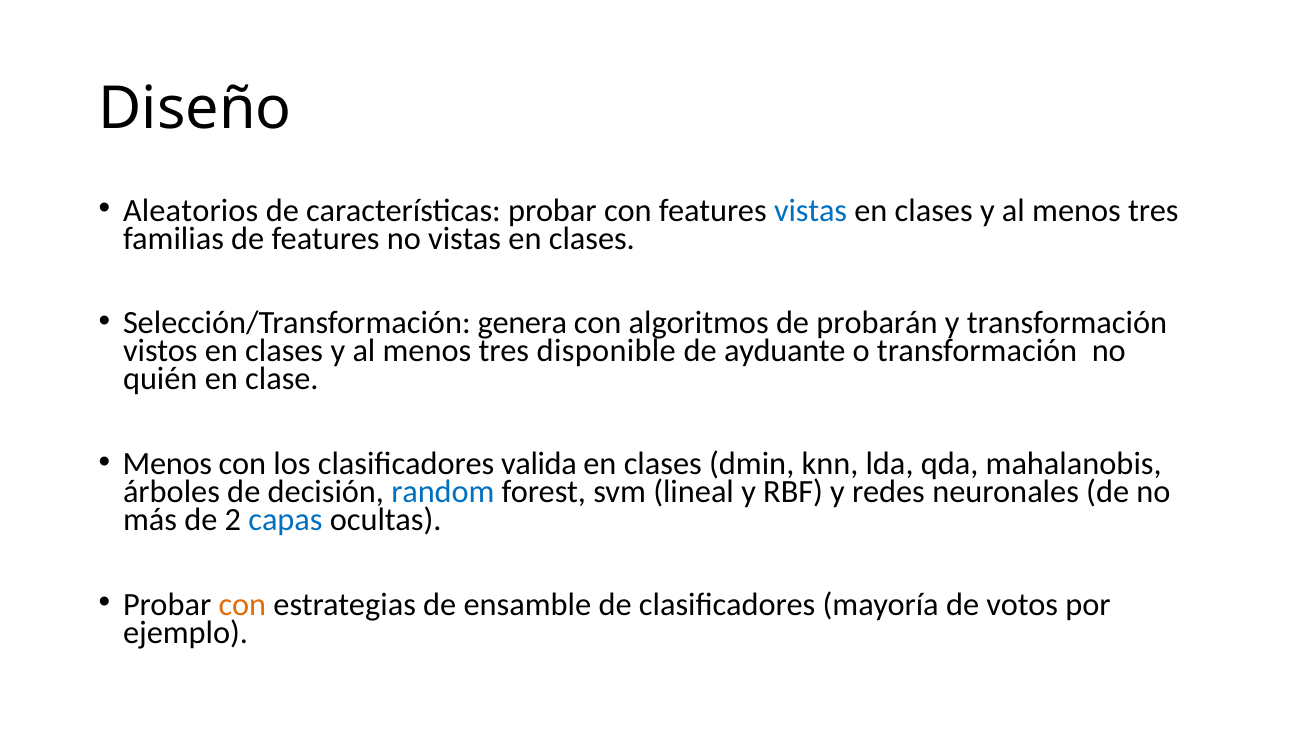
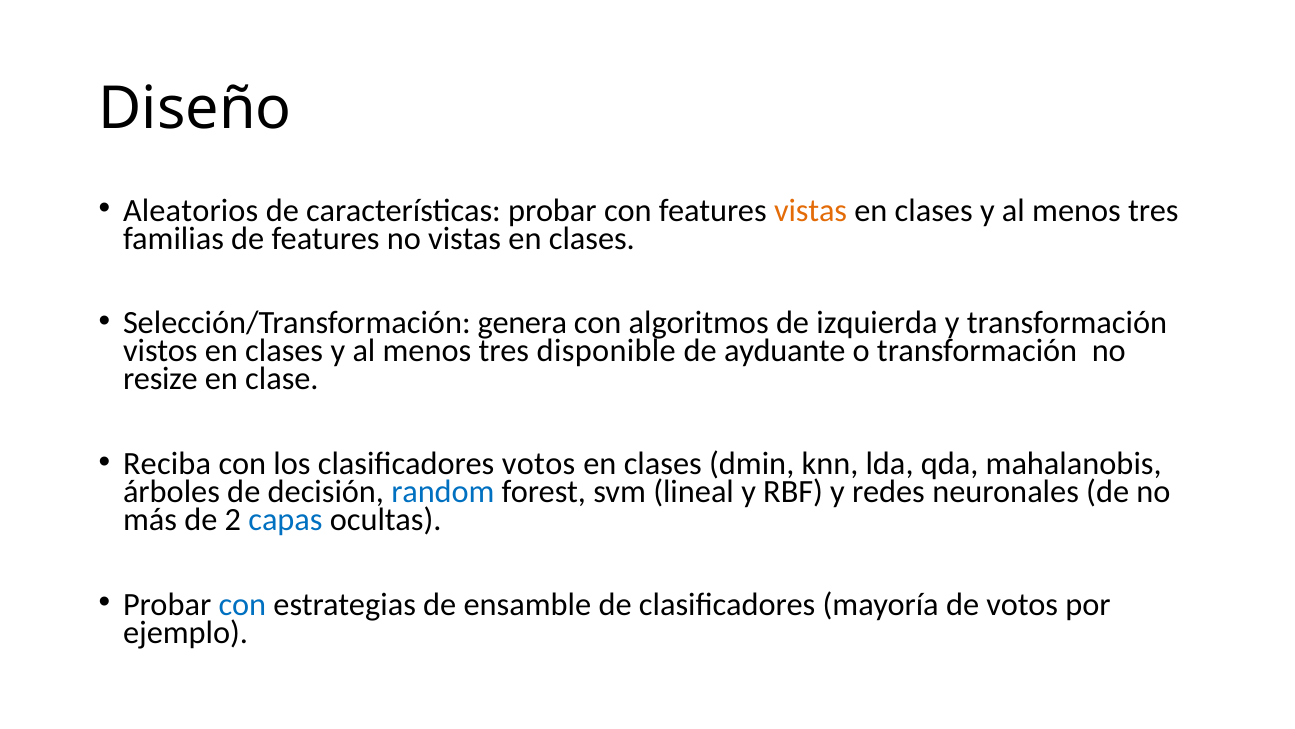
vistas at (811, 210) colour: blue -> orange
probarán: probarán -> izquierda
quién: quién -> resize
Menos at (167, 463): Menos -> Reciba
clasificadores valida: valida -> votos
con at (242, 604) colour: orange -> blue
